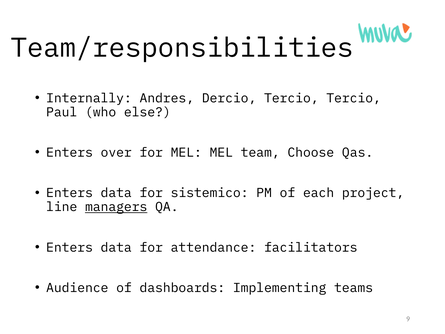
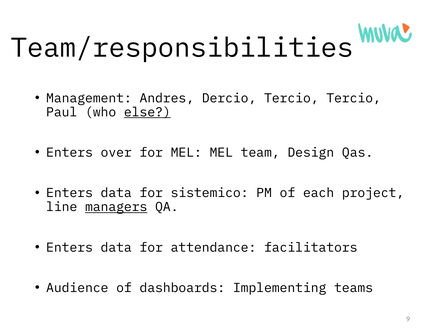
Internally: Internally -> Management
else underline: none -> present
Choose: Choose -> Design
